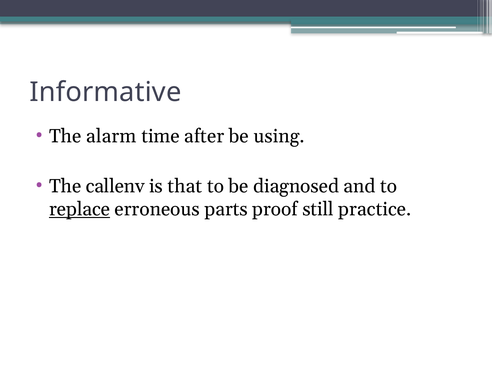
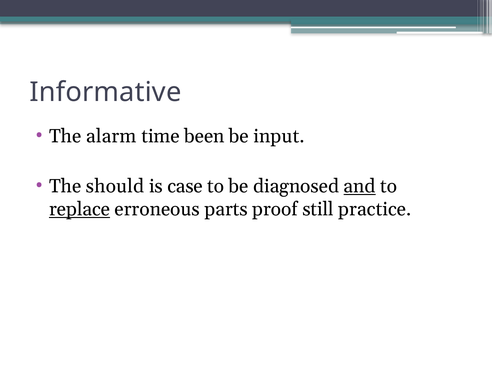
after: after -> been
using: using -> input
callenv: callenv -> should
that: that -> case
and underline: none -> present
